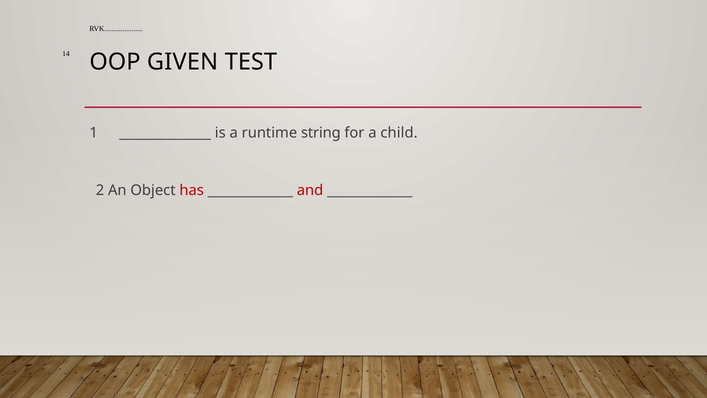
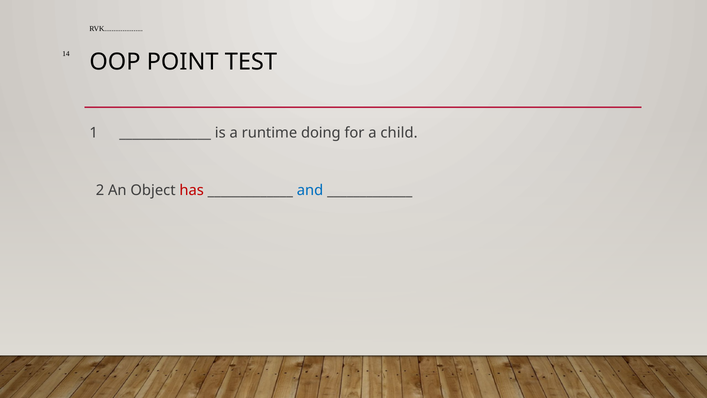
GIVEN: GIVEN -> POINT
string: string -> doing
and colour: red -> blue
